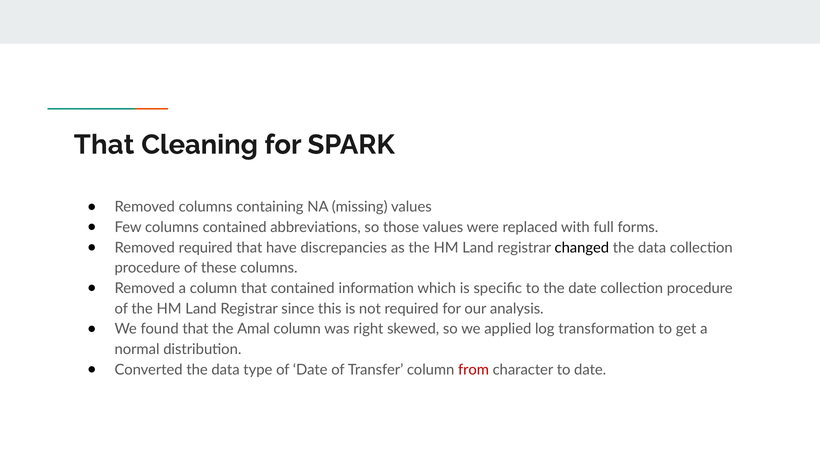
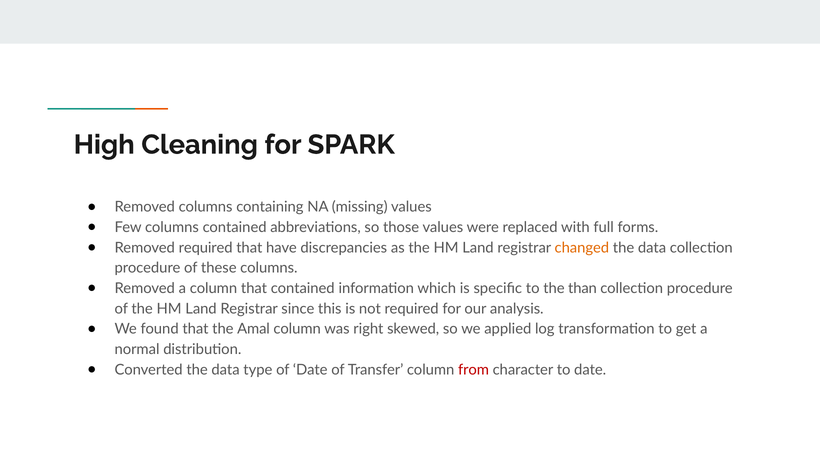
That at (104, 145): That -> High
changed colour: black -> orange
the date: date -> than
